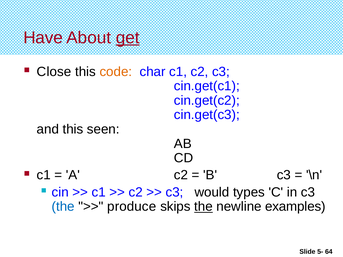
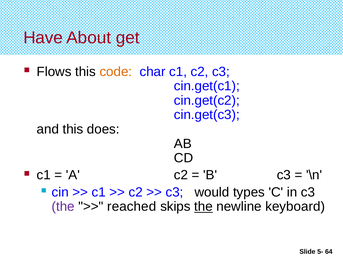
get underline: present -> none
Close: Close -> Flows
seen: seen -> does
the at (63, 207) colour: blue -> purple
produce: produce -> reached
examples: examples -> keyboard
